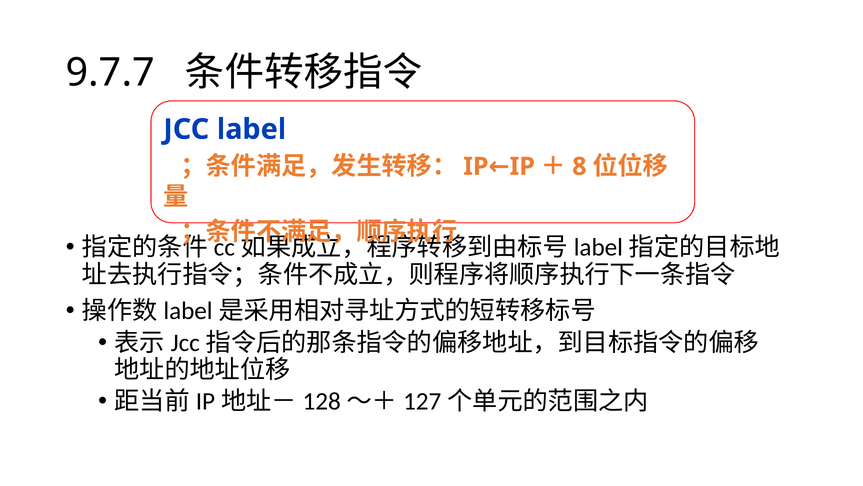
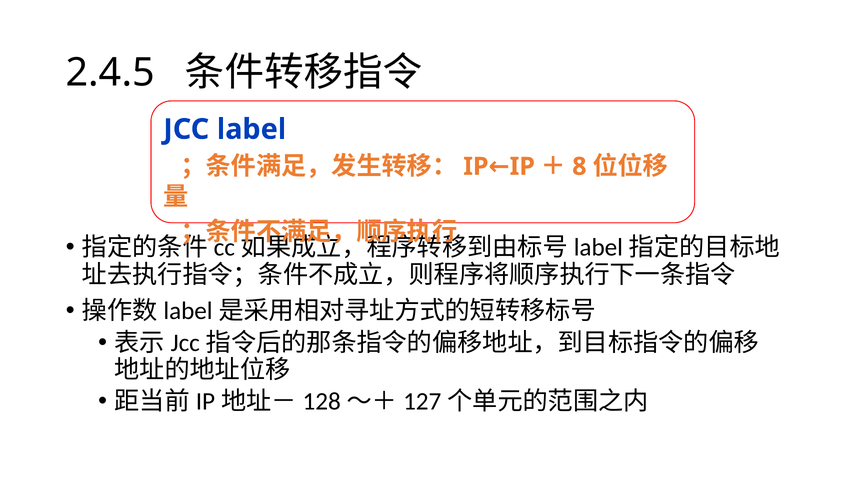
9.7.7: 9.7.7 -> 2.4.5
